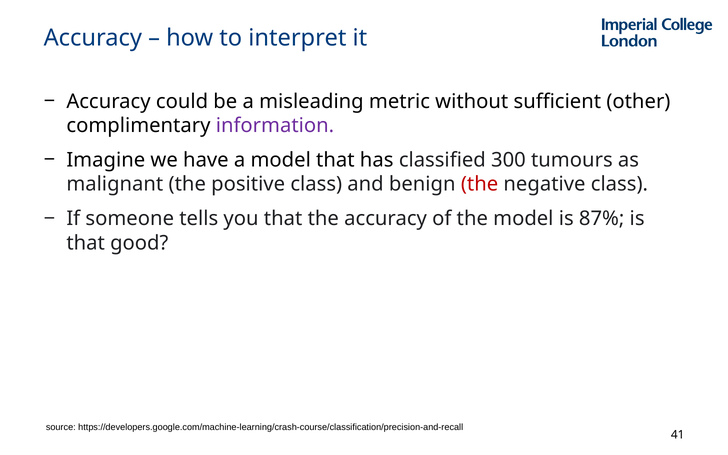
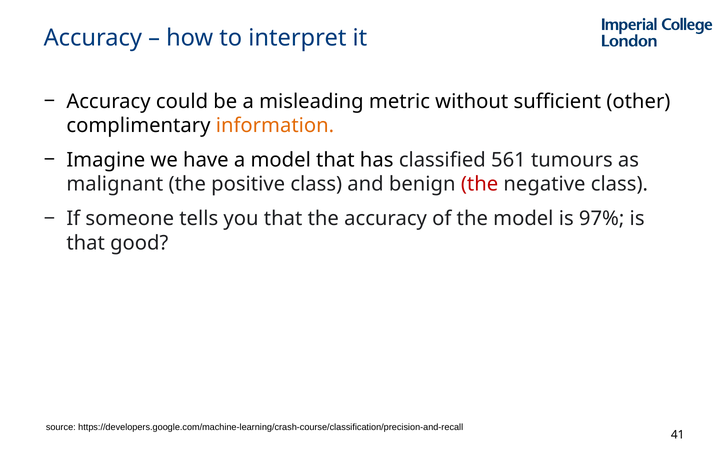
information colour: purple -> orange
300: 300 -> 561
87%: 87% -> 97%
